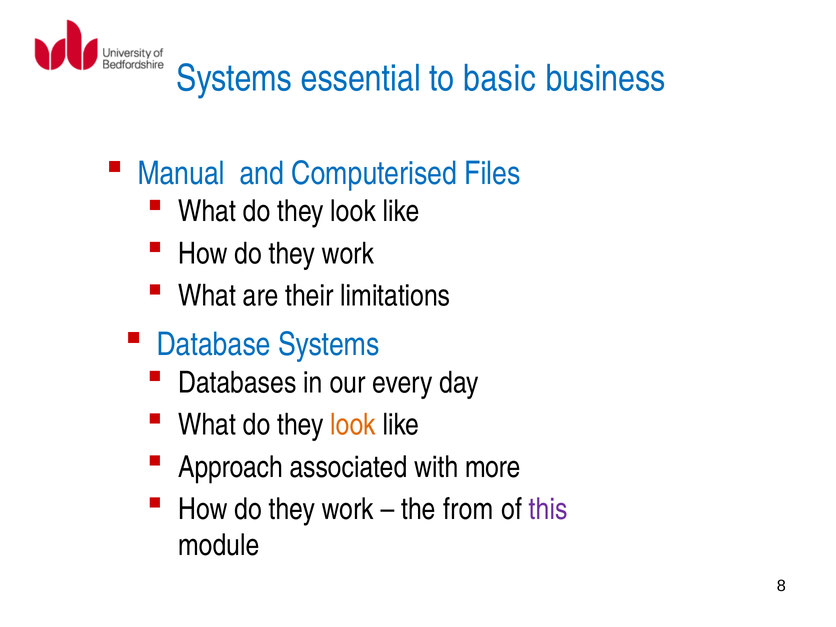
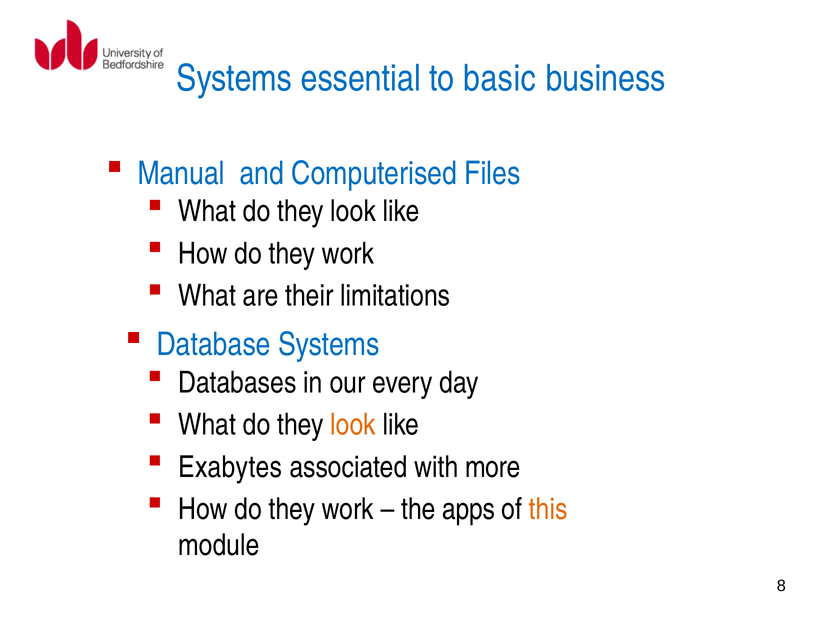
Approach: Approach -> Exabytes
from: from -> apps
this colour: purple -> orange
